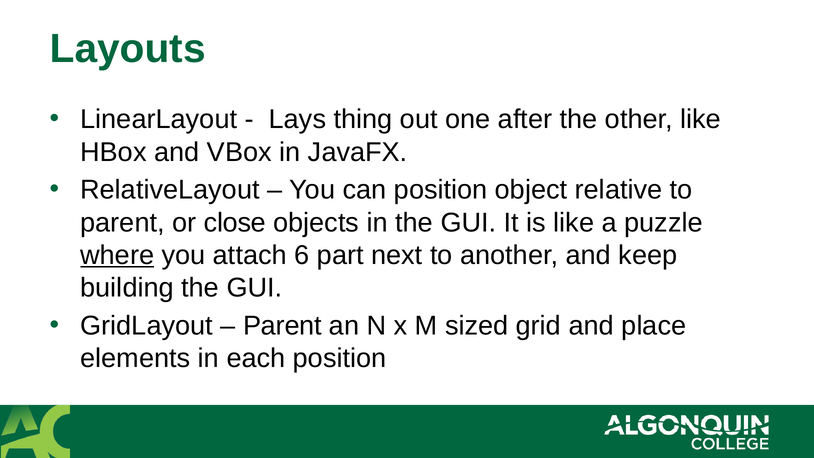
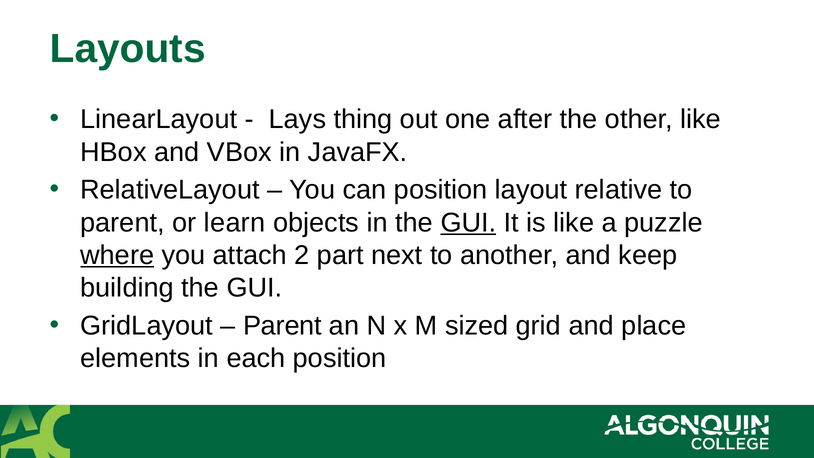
object: object -> layout
close: close -> learn
GUI at (468, 223) underline: none -> present
6: 6 -> 2
